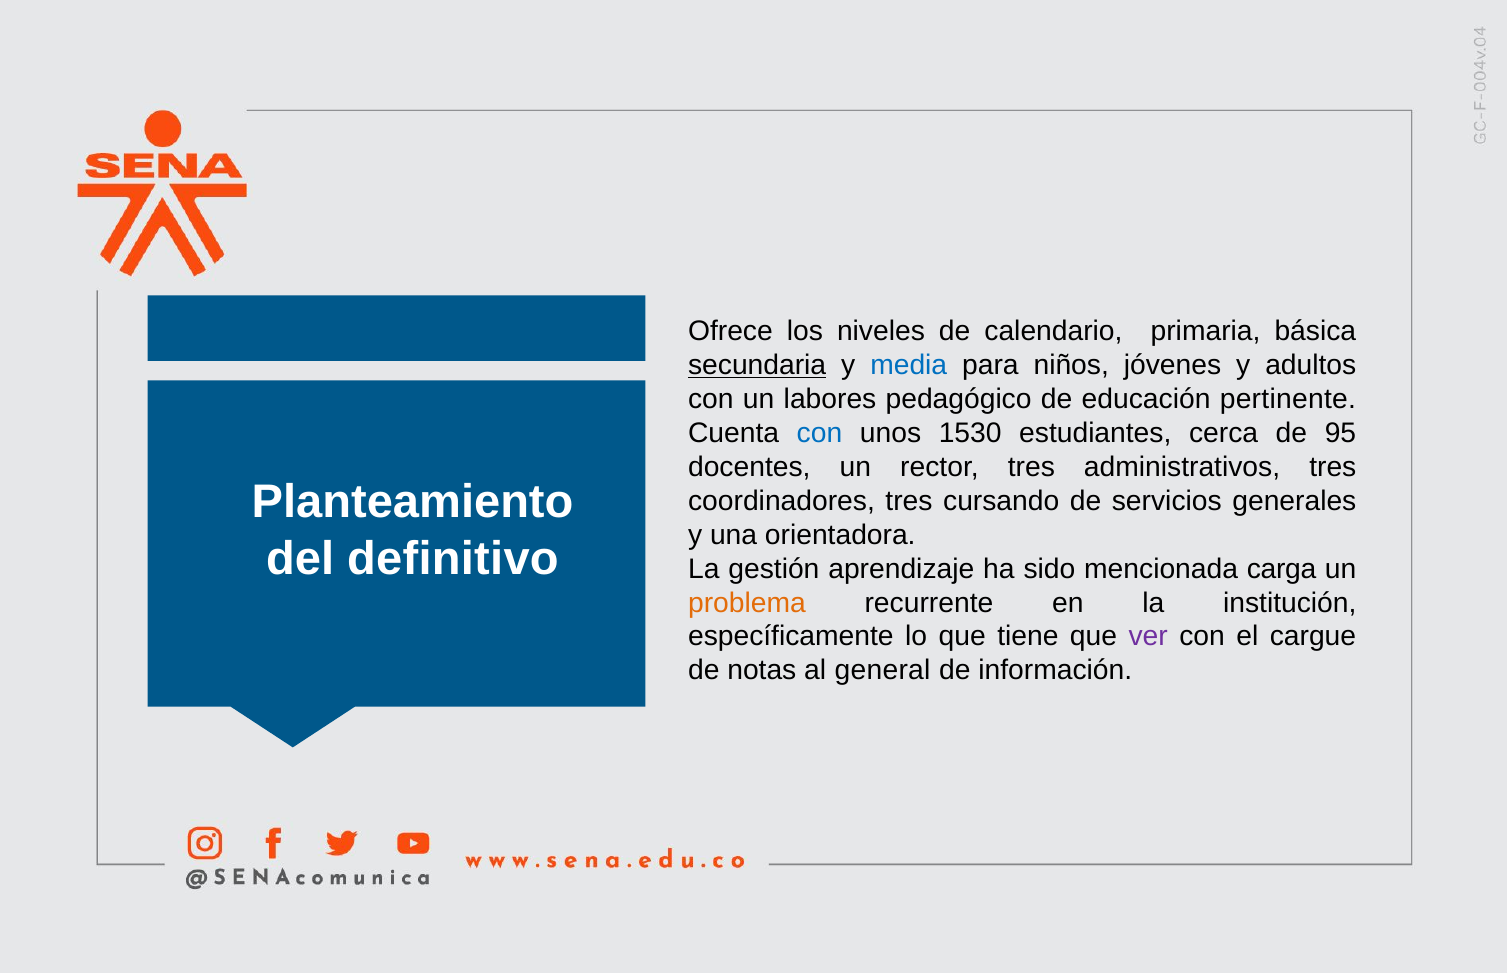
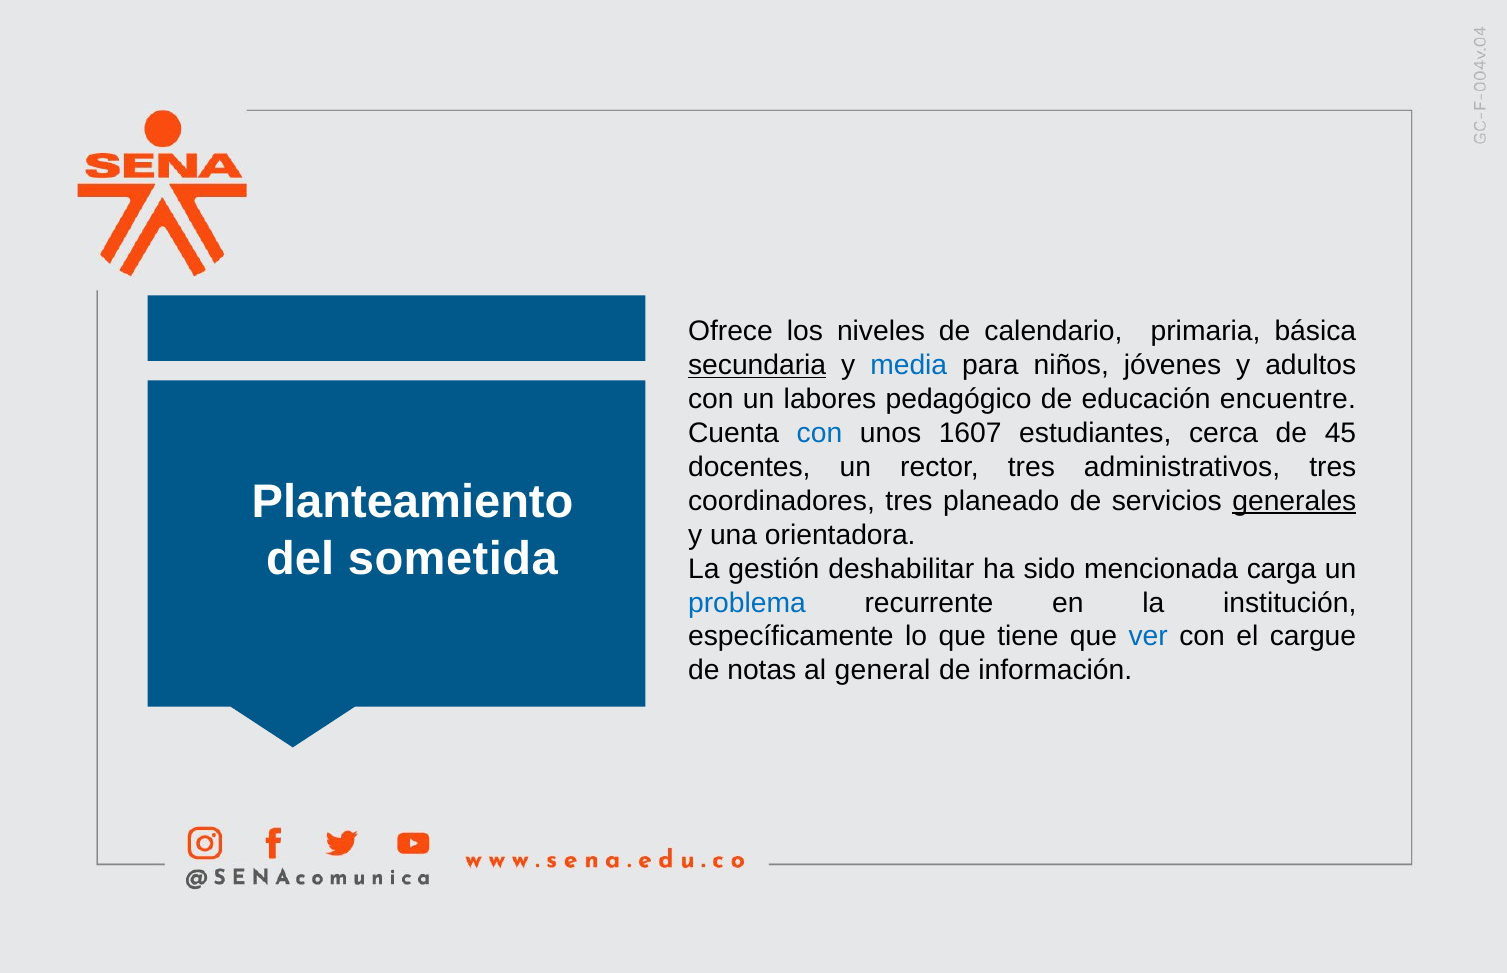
pertinente: pertinente -> encuentre
1530: 1530 -> 1607
95: 95 -> 45
cursando: cursando -> planeado
generales underline: none -> present
definitivo: definitivo -> sometida
aprendizaje: aprendizaje -> deshabilitar
problema colour: orange -> blue
ver colour: purple -> blue
